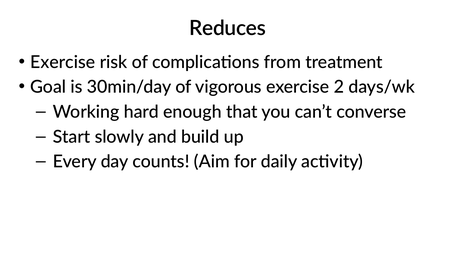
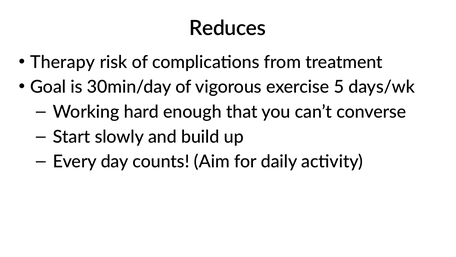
Exercise at (63, 62): Exercise -> Therapy
2: 2 -> 5
